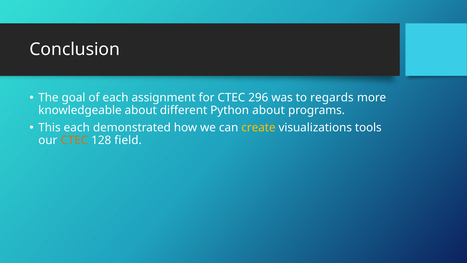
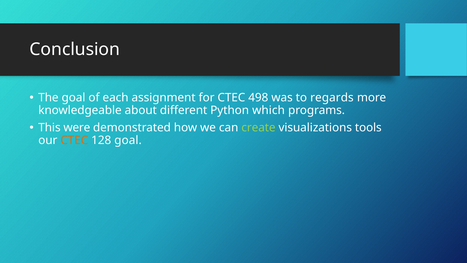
296: 296 -> 498
Python about: about -> which
This each: each -> were
create colour: yellow -> light green
128 field: field -> goal
